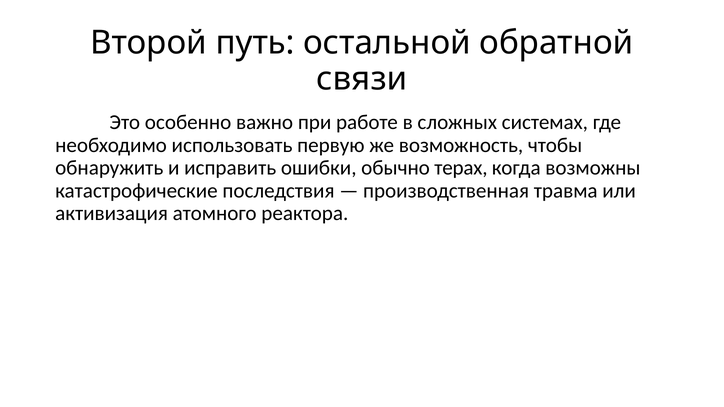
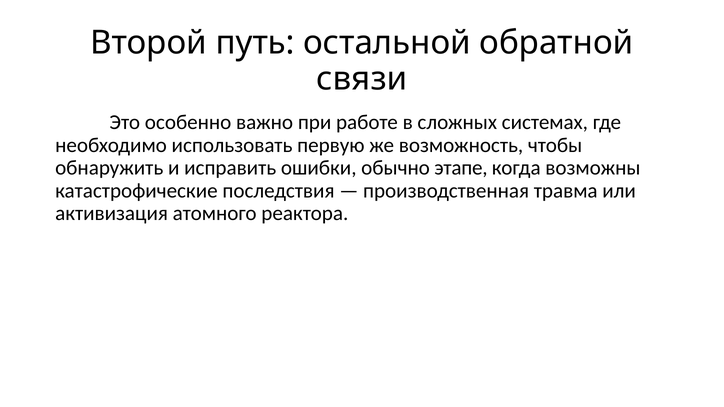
терах: терах -> этапе
